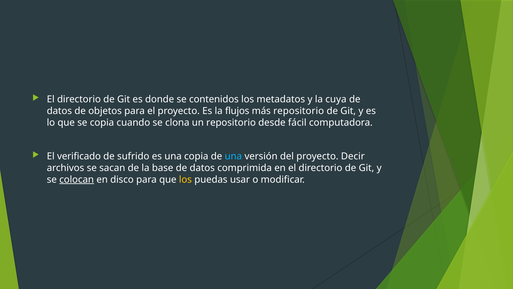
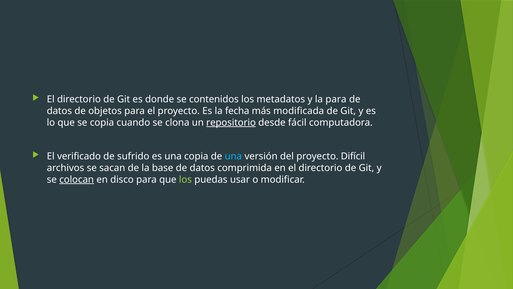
la cuya: cuya -> para
flujos: flujos -> fecha
más repositorio: repositorio -> modificada
repositorio at (231, 122) underline: none -> present
Decir: Decir -> Difícil
los at (185, 179) colour: yellow -> light green
